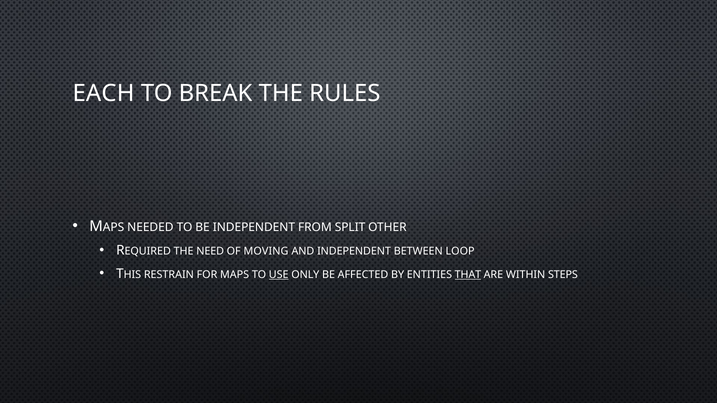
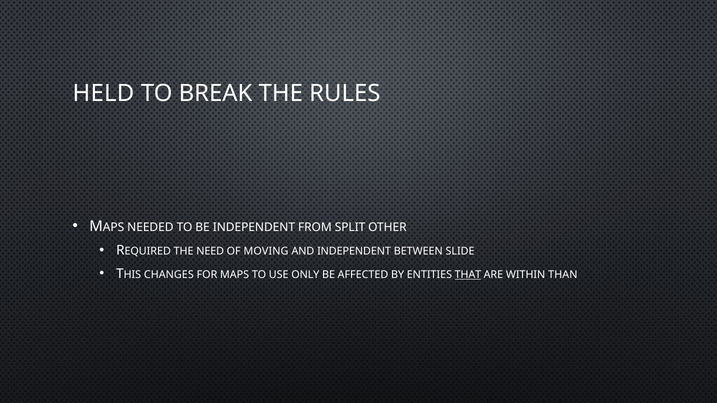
EACH: EACH -> HELD
LOOP: LOOP -> SLIDE
RESTRAIN: RESTRAIN -> CHANGES
USE underline: present -> none
STEPS: STEPS -> THAN
